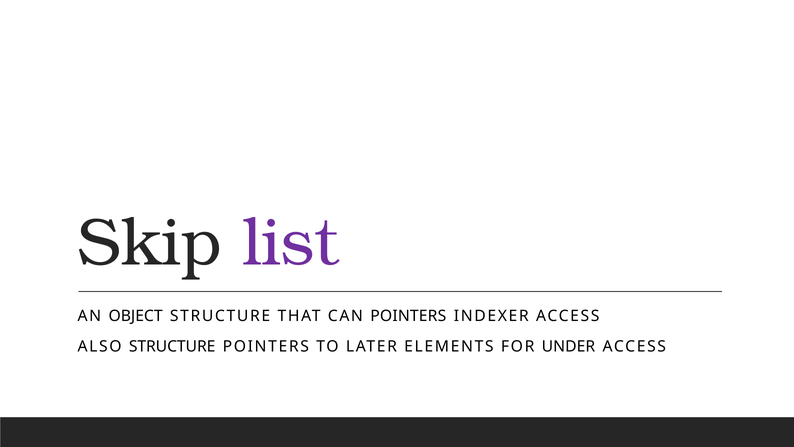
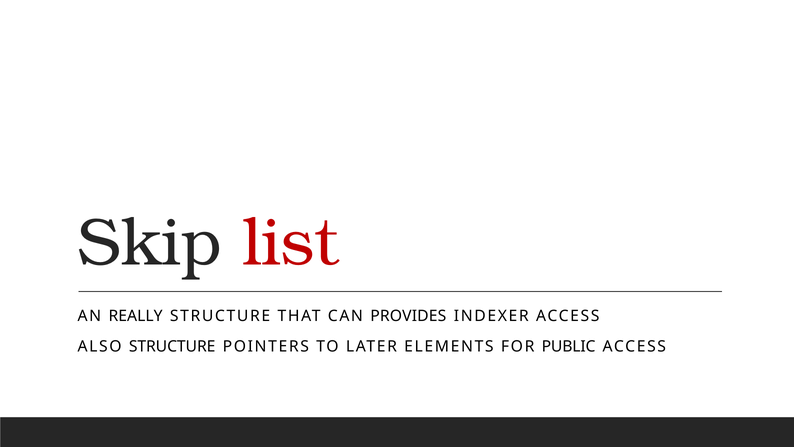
list colour: purple -> red
OBJECT: OBJECT -> REALLY
CAN POINTERS: POINTERS -> PROVIDES
UNDER: UNDER -> PUBLIC
